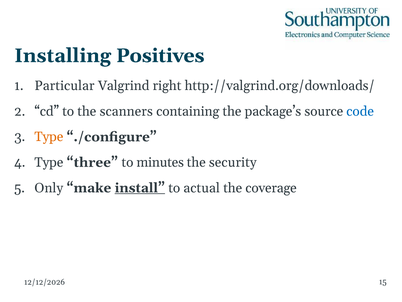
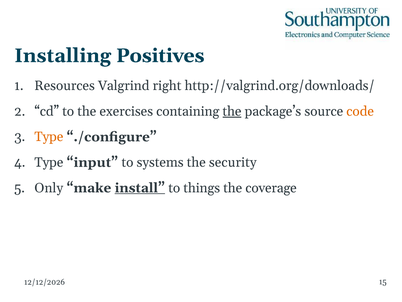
Particular: Particular -> Resources
scanners: scanners -> exercises
the at (232, 111) underline: none -> present
code colour: blue -> orange
three: three -> input
minutes: minutes -> systems
actual: actual -> things
